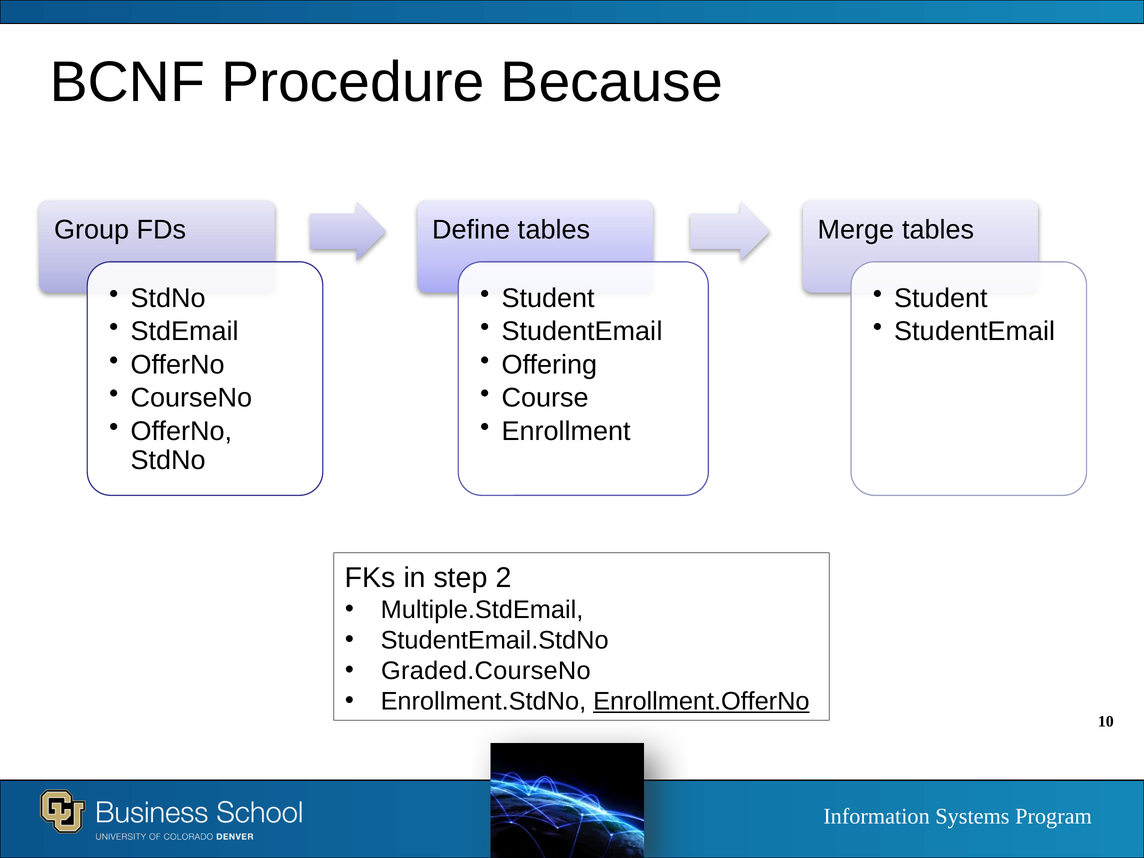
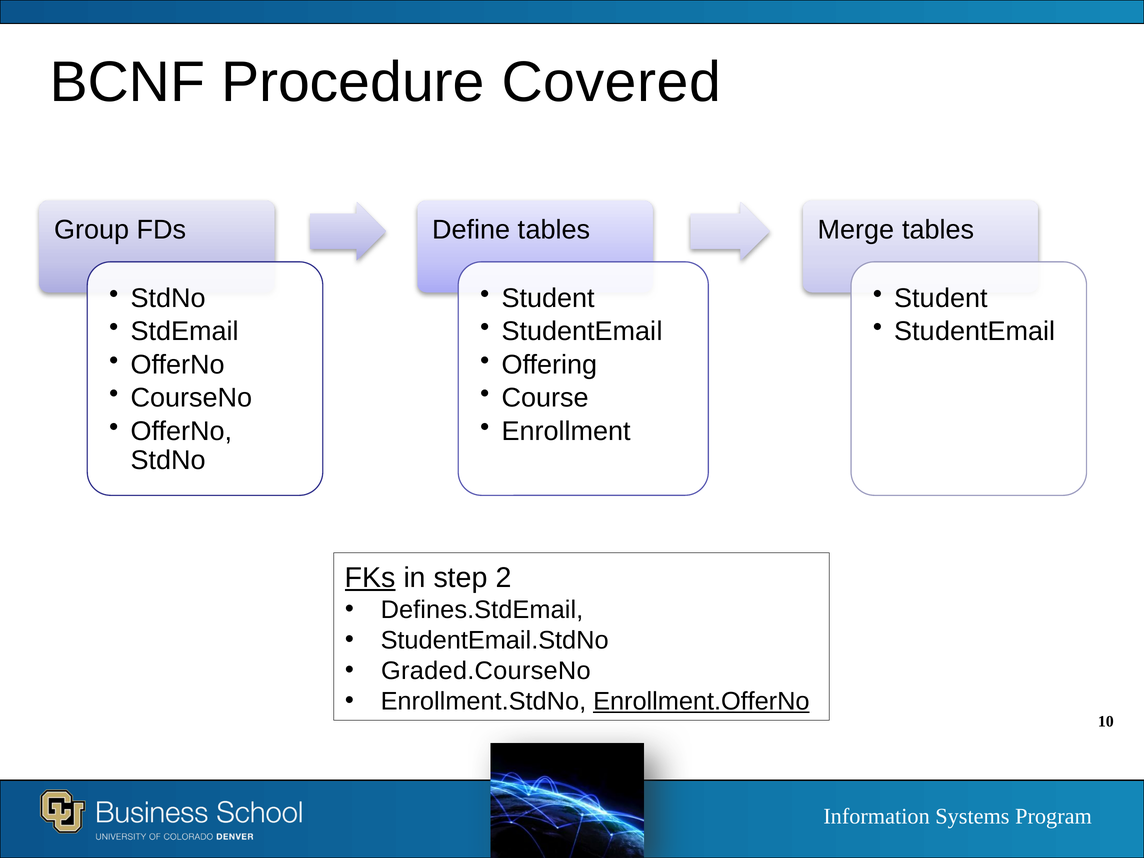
Because: Because -> Covered
FKs underline: none -> present
Multiple.StdEmail: Multiple.StdEmail -> Defines.StdEmail
